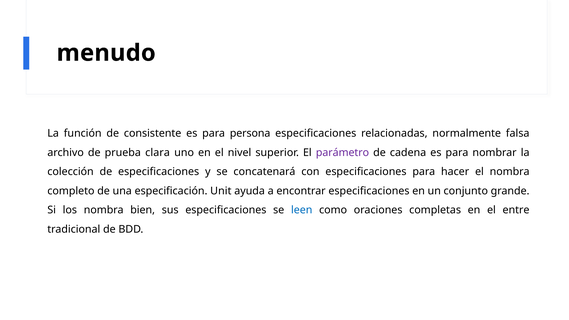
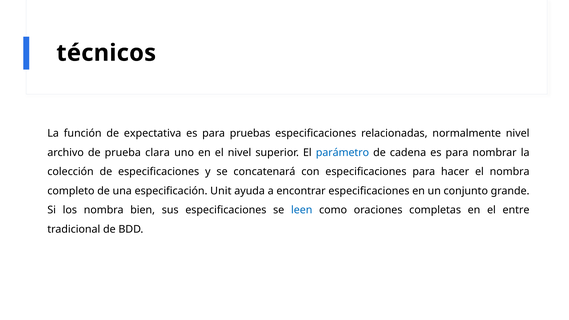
menudo: menudo -> técnicos
consistente: consistente -> expectativa
persona: persona -> pruebas
normalmente falsa: falsa -> nivel
parámetro colour: purple -> blue
